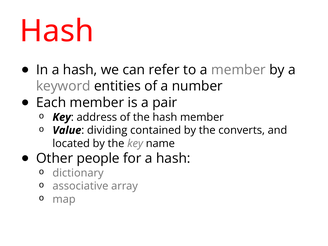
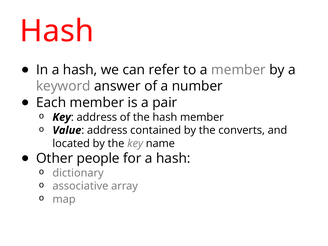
entities: entities -> answer
Value dividing: dividing -> address
